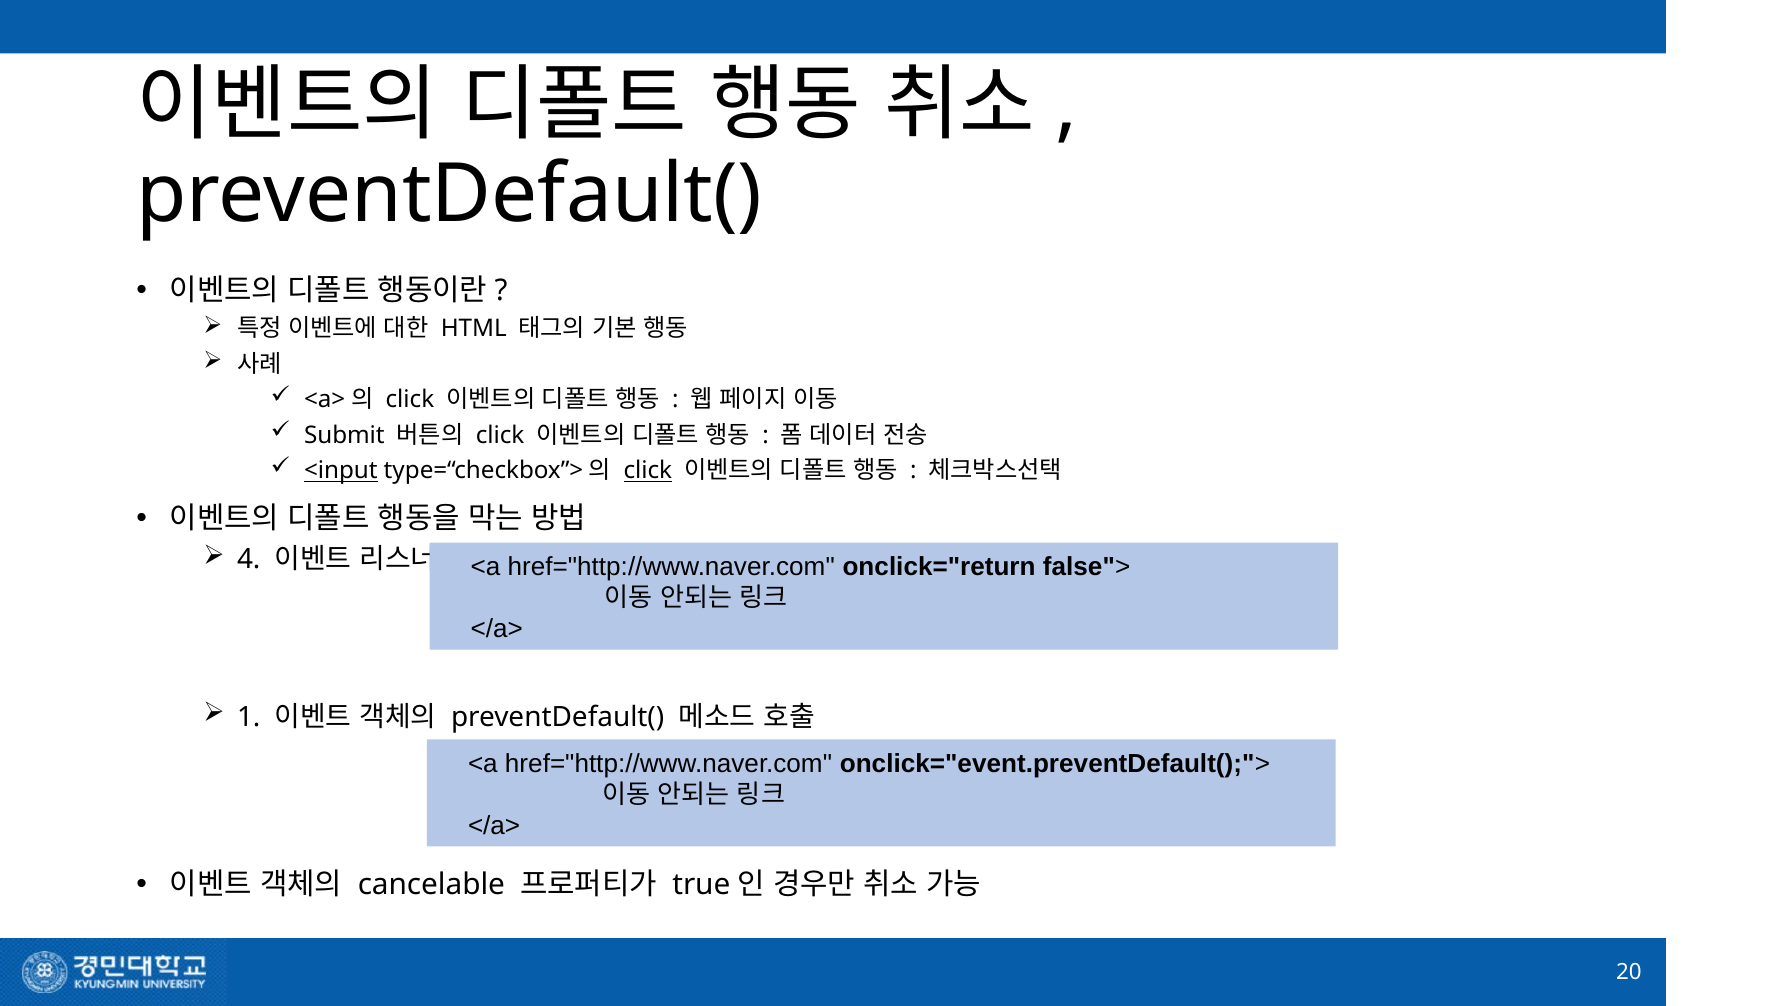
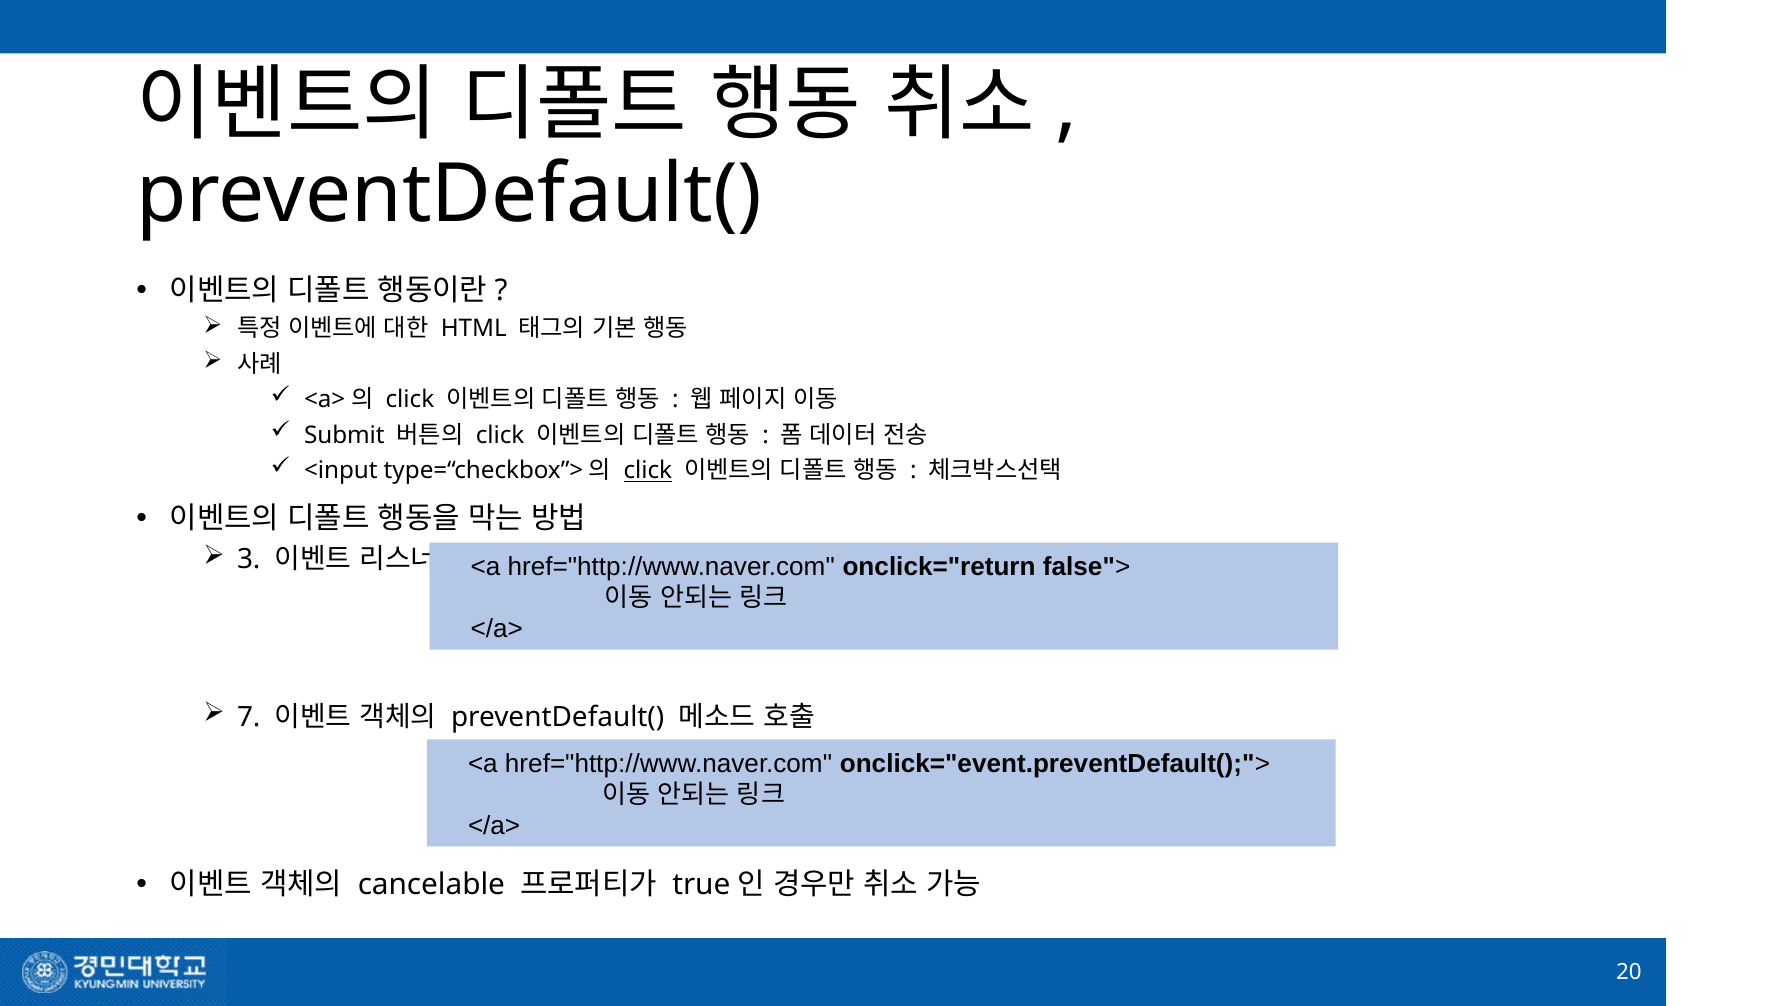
<input underline: present -> none
4: 4 -> 3
1: 1 -> 7
